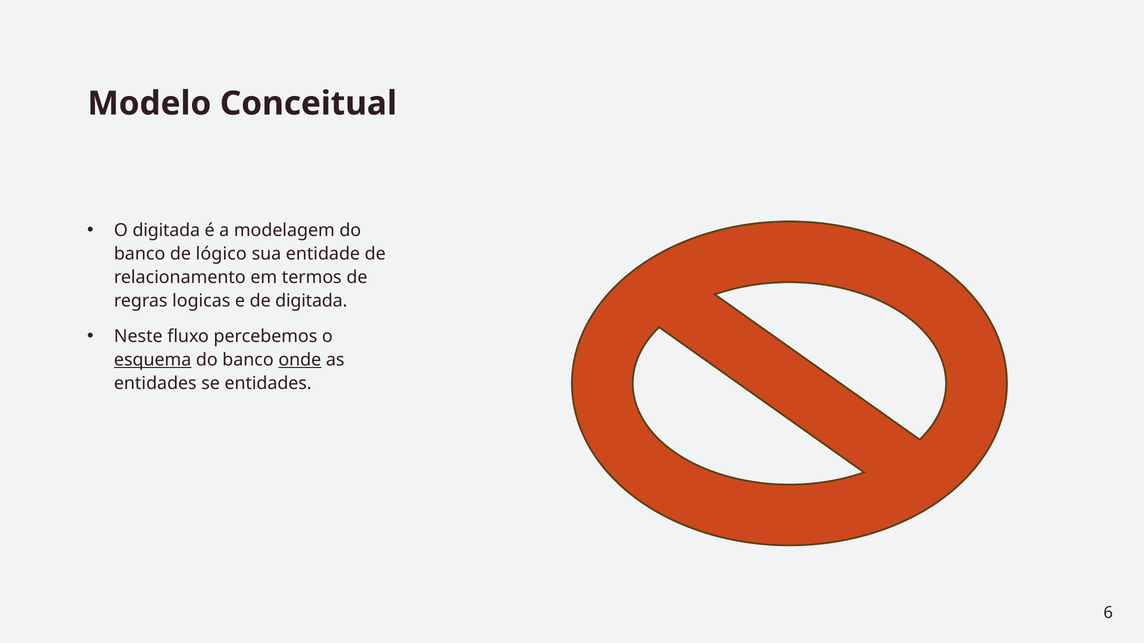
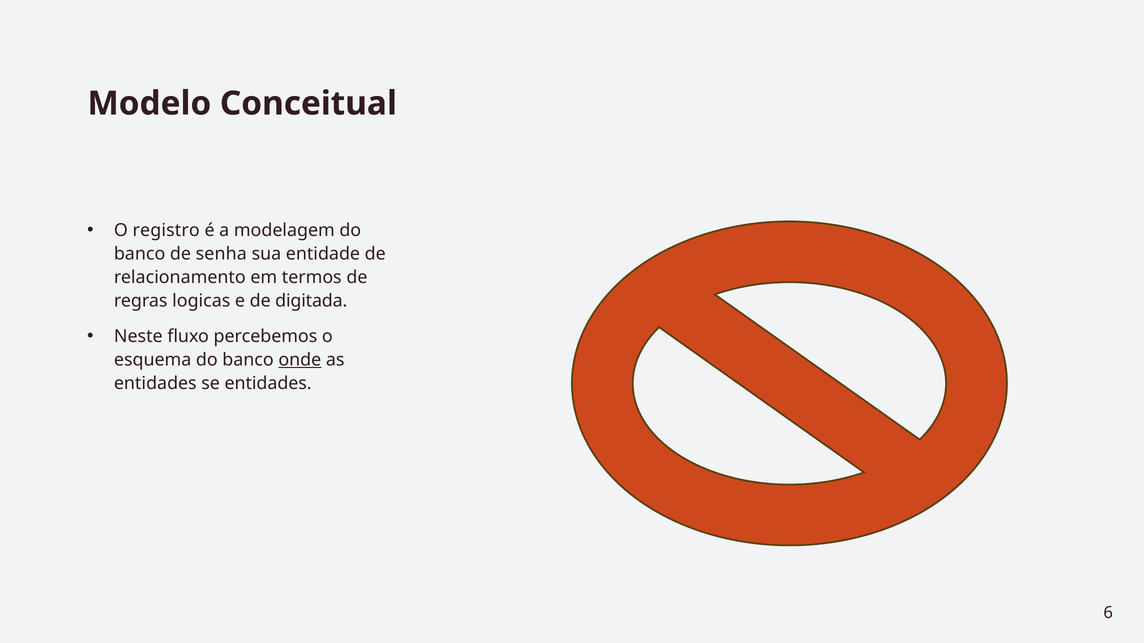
O digitada: digitada -> registro
lógico: lógico -> senha
esquema underline: present -> none
